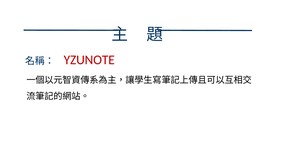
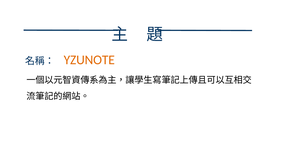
YZUNOTE colour: red -> orange
